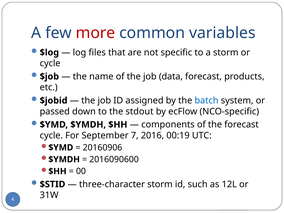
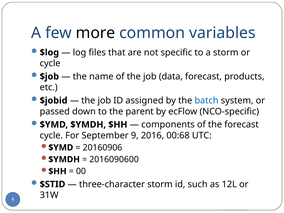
more colour: red -> black
stdout: stdout -> parent
7: 7 -> 9
00:19: 00:19 -> 00:68
